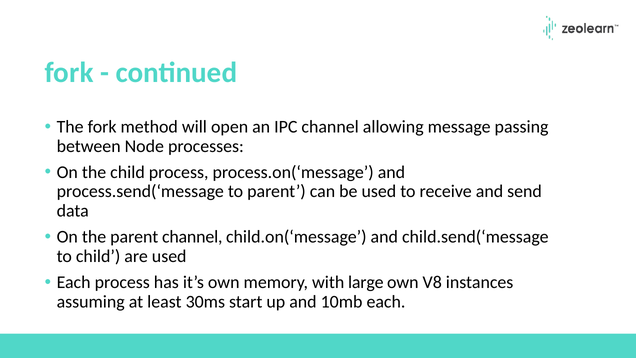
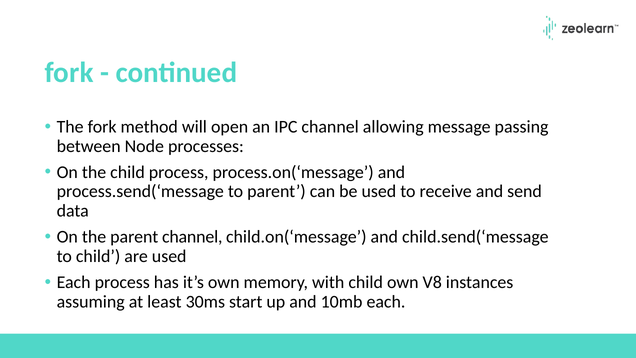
with large: large -> child
